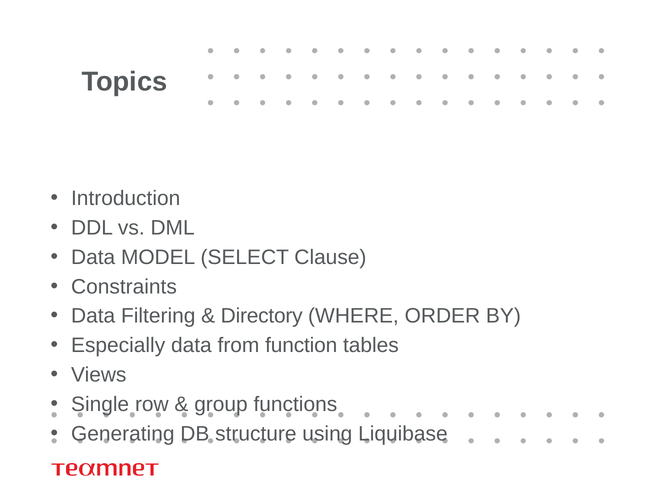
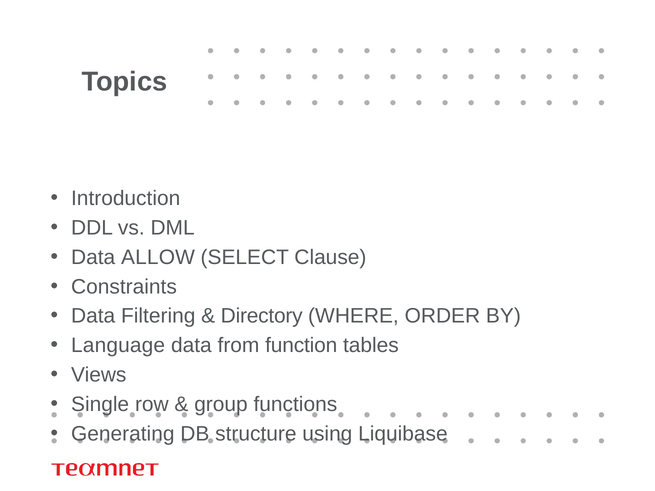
MODEL: MODEL -> ALLOW
Especially: Especially -> Language
